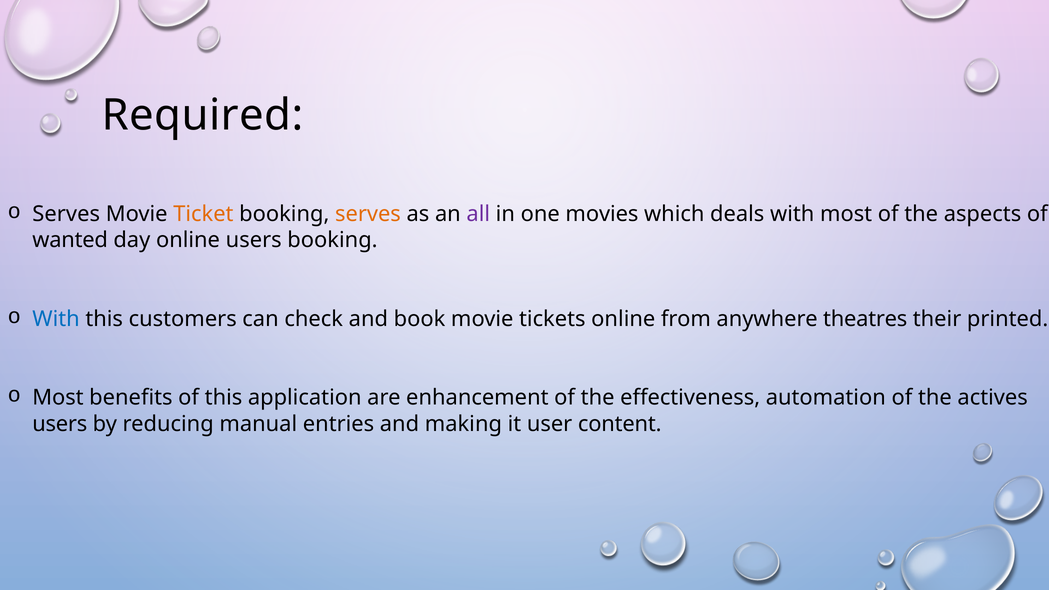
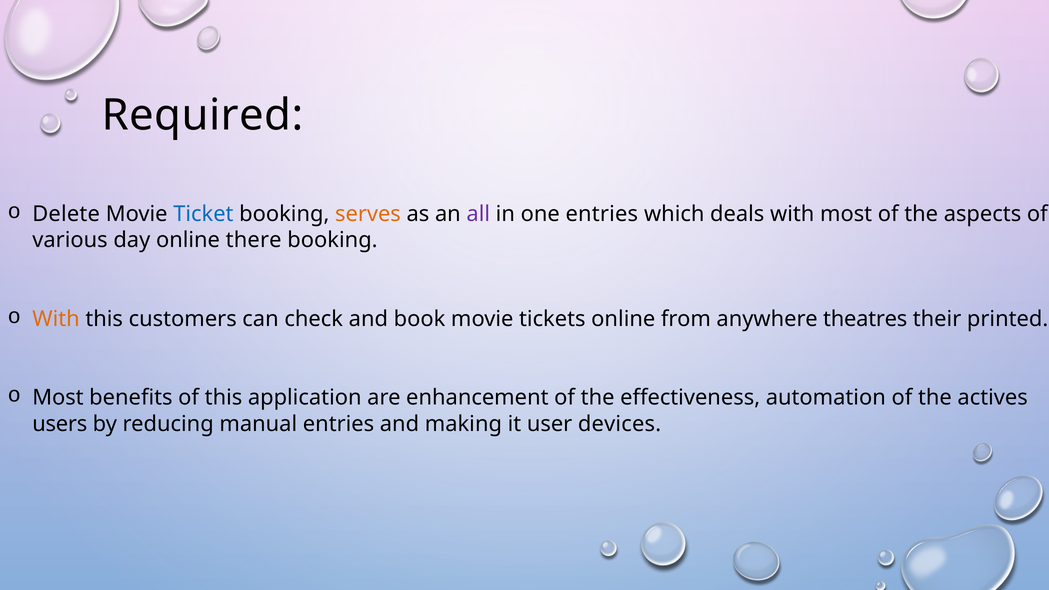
Serves at (66, 214): Serves -> Delete
Ticket colour: orange -> blue
one movies: movies -> entries
wanted: wanted -> various
online users: users -> there
With at (56, 319) colour: blue -> orange
content: content -> devices
